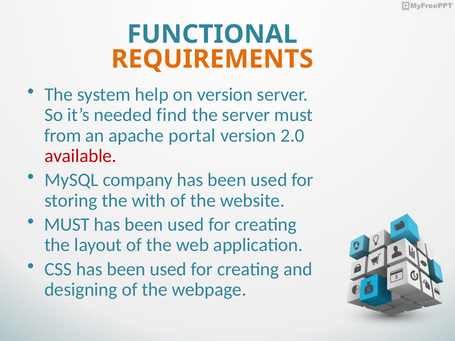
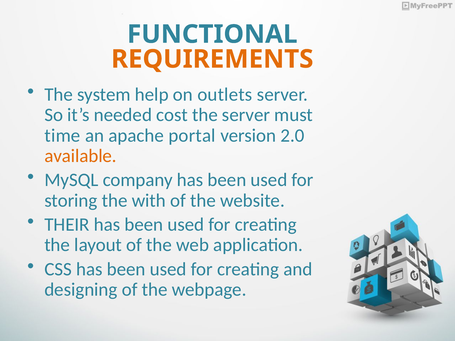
on version: version -> outlets
find: find -> cost
from: from -> time
available colour: red -> orange
MUST at (67, 225): MUST -> THEIR
